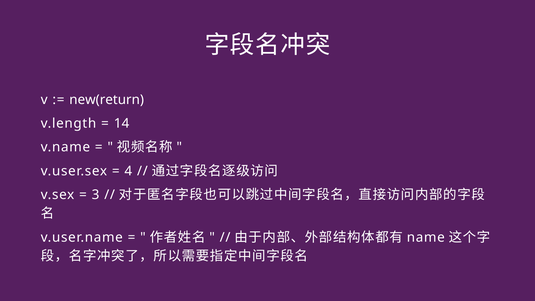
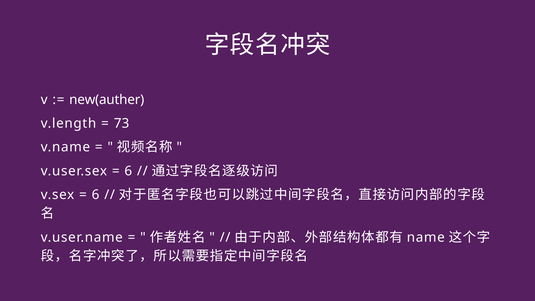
new(return: new(return -> new(auther
14: 14 -> 73
4 at (128, 171): 4 -> 6
3 at (96, 195): 3 -> 6
